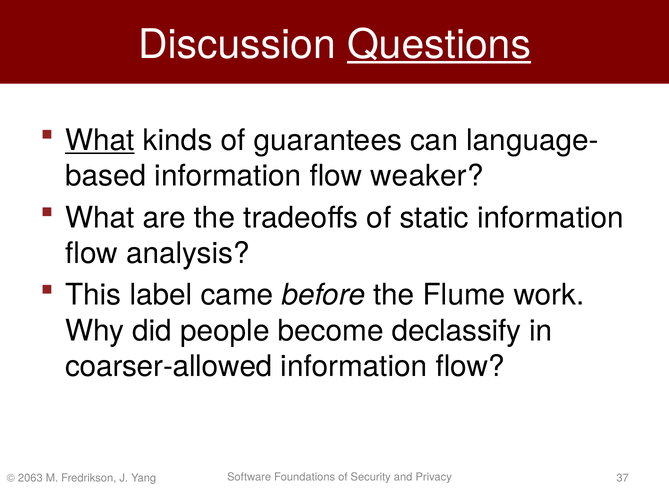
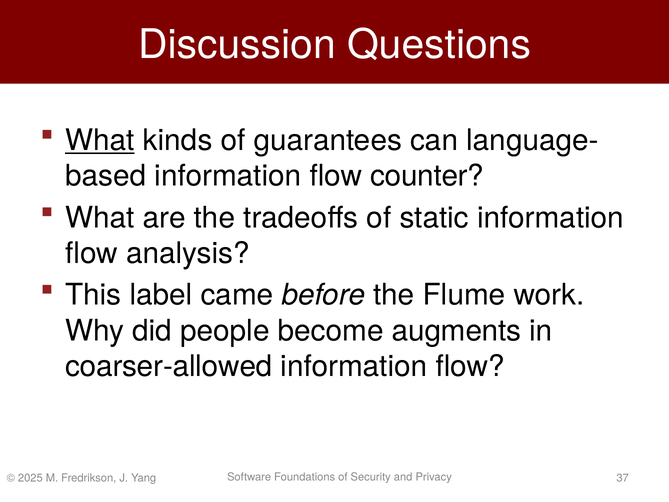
Questions underline: present -> none
weaker: weaker -> counter
declassify: declassify -> augments
2063: 2063 -> 2025
